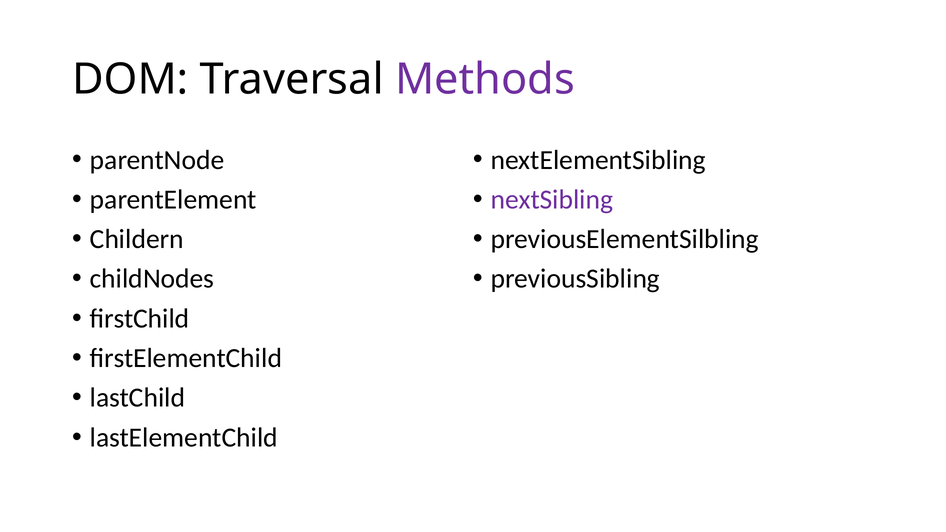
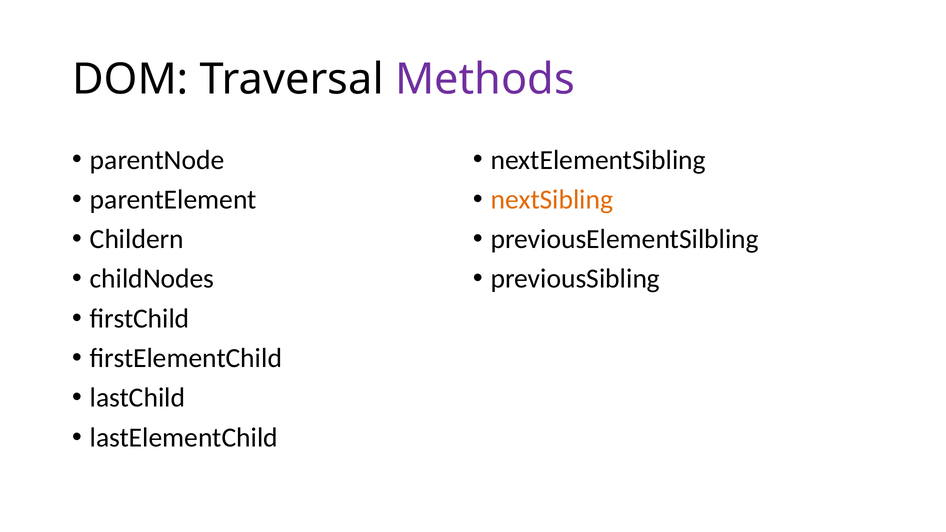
nextSibling colour: purple -> orange
